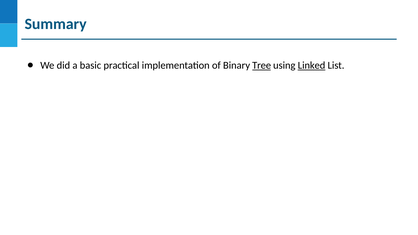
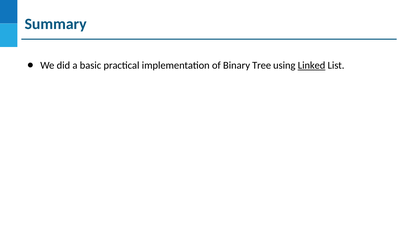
Tree underline: present -> none
